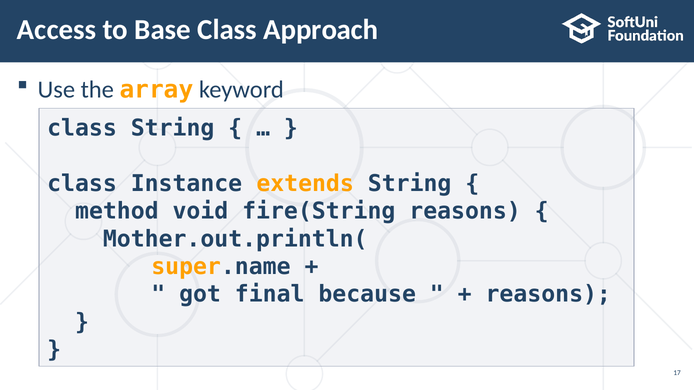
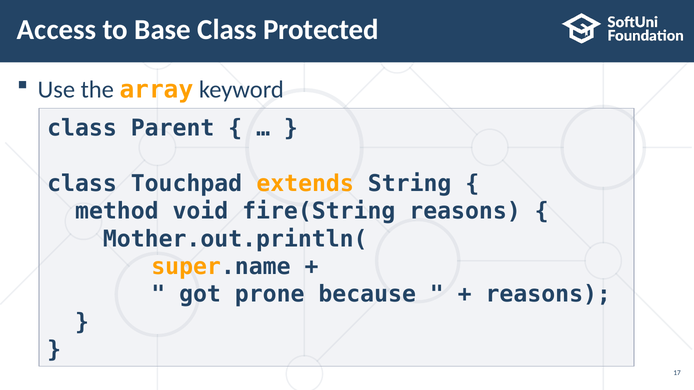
Approach: Approach -> Protected
class String: String -> Parent
Instance: Instance -> Touchpad
final: final -> prone
